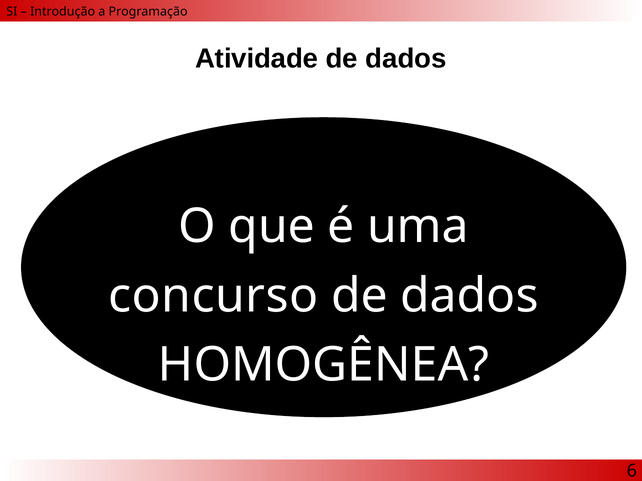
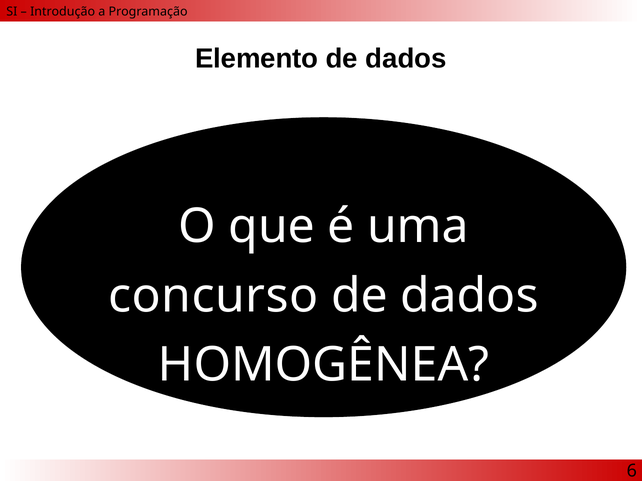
Atividade: Atividade -> Elemento
